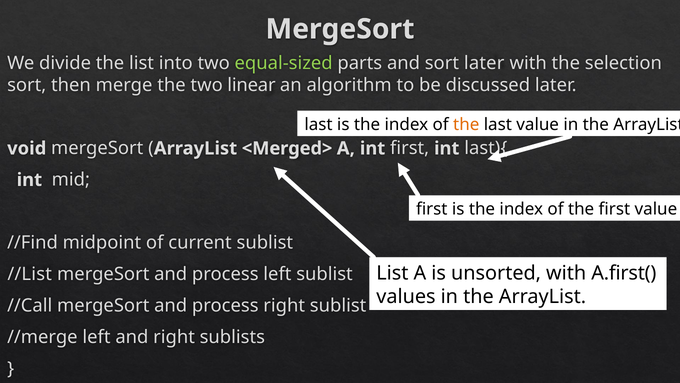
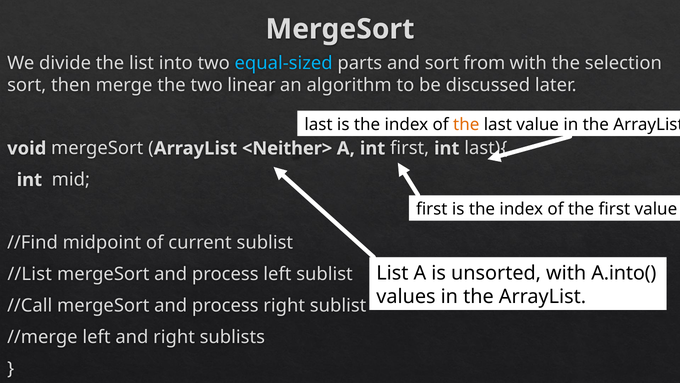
equal-sized colour: light green -> light blue
sort later: later -> from
<Merged>: <Merged> -> <Neither>
A.first(: A.first( -> A.into(
